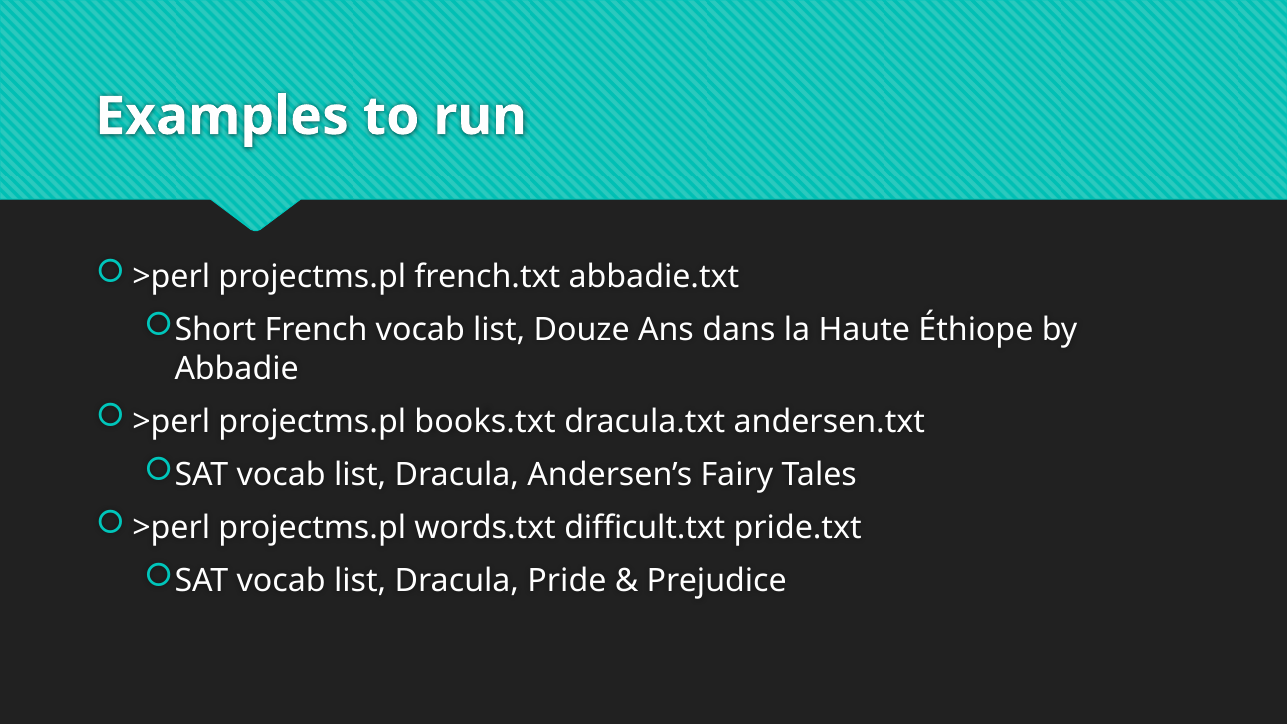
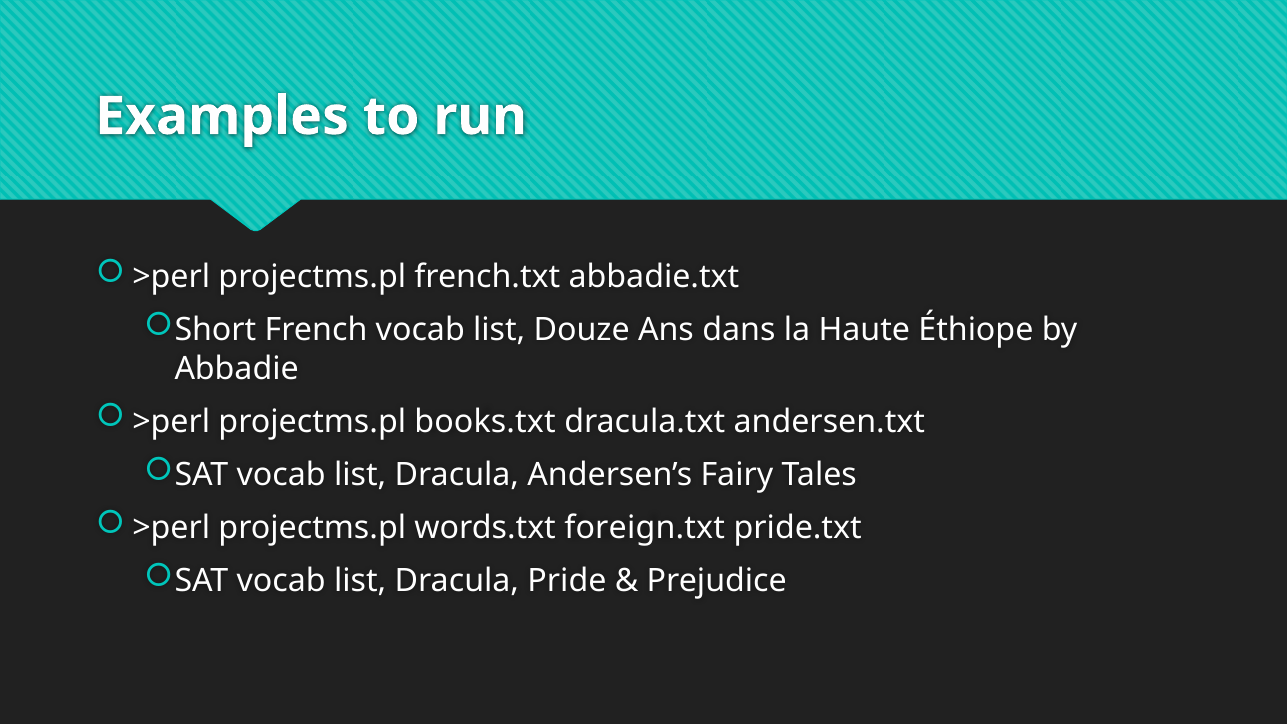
difficult.txt: difficult.txt -> foreign.txt
